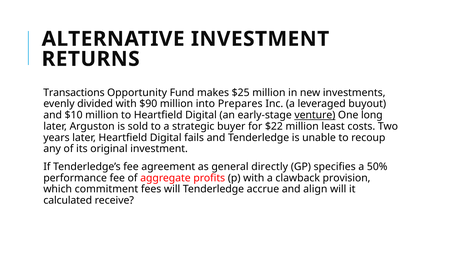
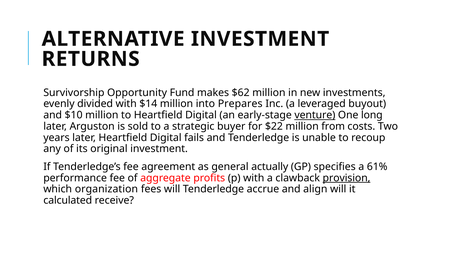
Transactions: Transactions -> Survivorship
$25: $25 -> $62
$90: $90 -> $14
least: least -> from
directly: directly -> actually
50%: 50% -> 61%
provision underline: none -> present
commitment: commitment -> organization
